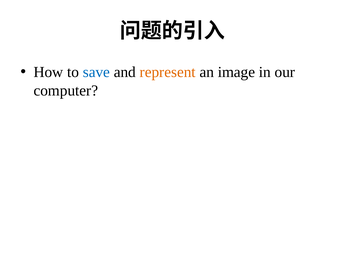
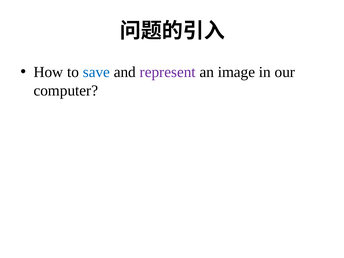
represent colour: orange -> purple
